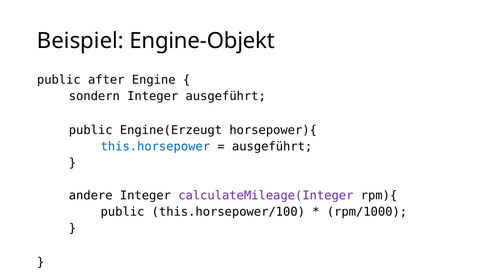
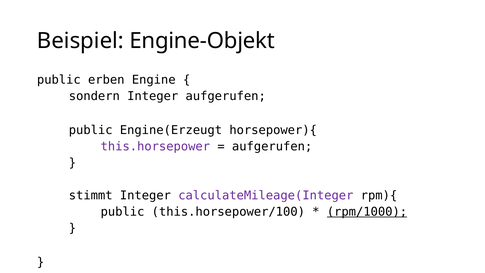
after: after -> erben
Integer ausgeführt: ausgeführt -> aufgerufen
this.horsepower colour: blue -> purple
ausgeführt at (272, 146): ausgeführt -> aufgerufen
andere: andere -> stimmt
rpm/1000 underline: none -> present
